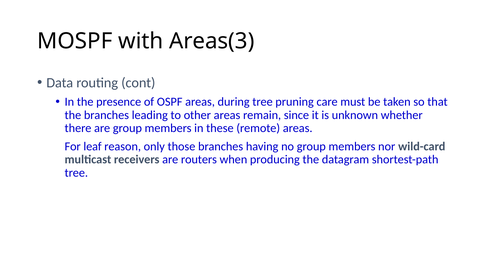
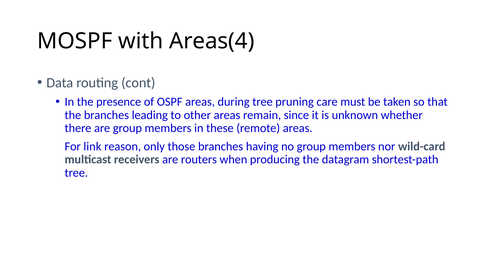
Areas(3: Areas(3 -> Areas(4
leaf: leaf -> link
